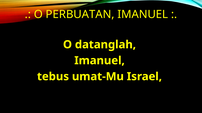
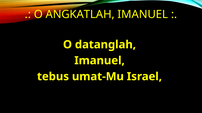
PERBUATAN: PERBUATAN -> ANGKATLAH
